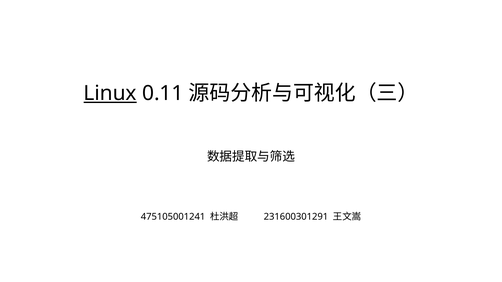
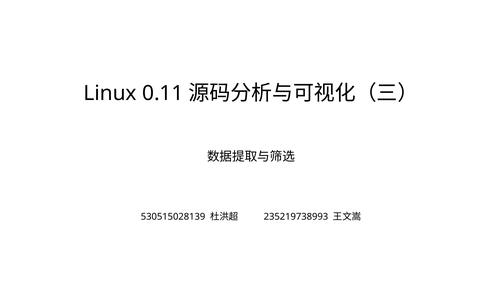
Linux underline: present -> none
475105001241: 475105001241 -> 530515028139
231600301291: 231600301291 -> 235219738993
